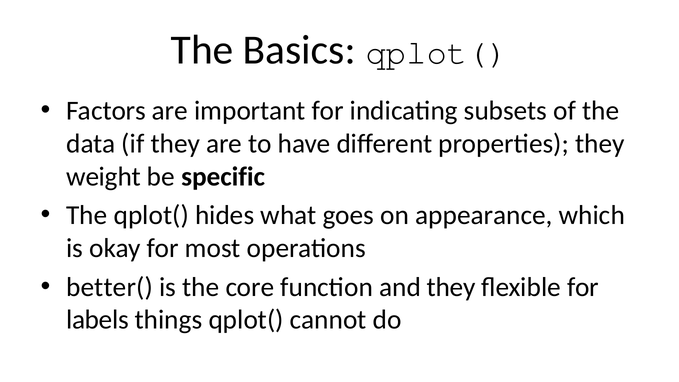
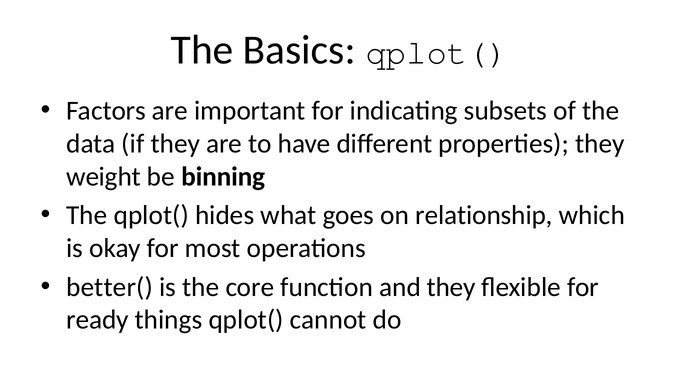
specific: specific -> binning
appearance: appearance -> relationship
labels: labels -> ready
